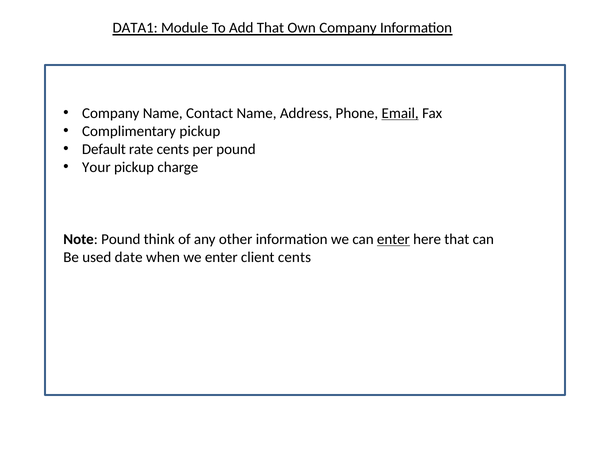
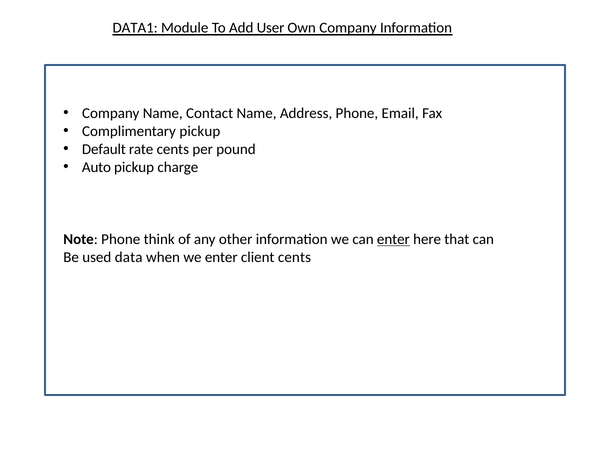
Add That: That -> User
Email underline: present -> none
Your: Your -> Auto
Note Pound: Pound -> Phone
date: date -> data
